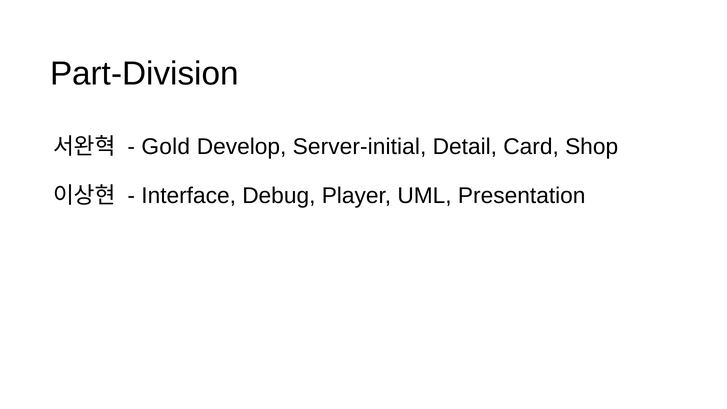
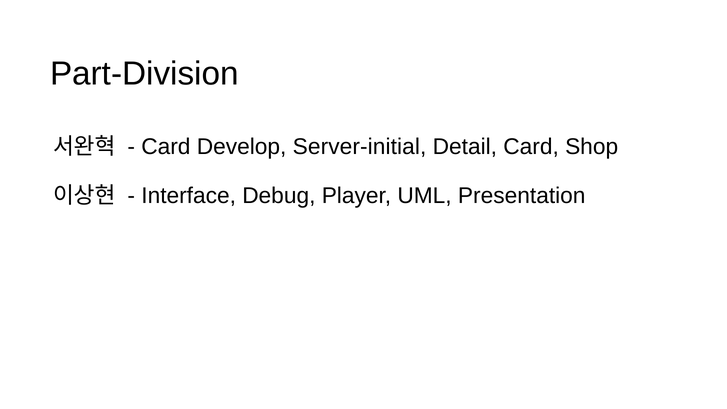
Gold at (166, 147): Gold -> Card
